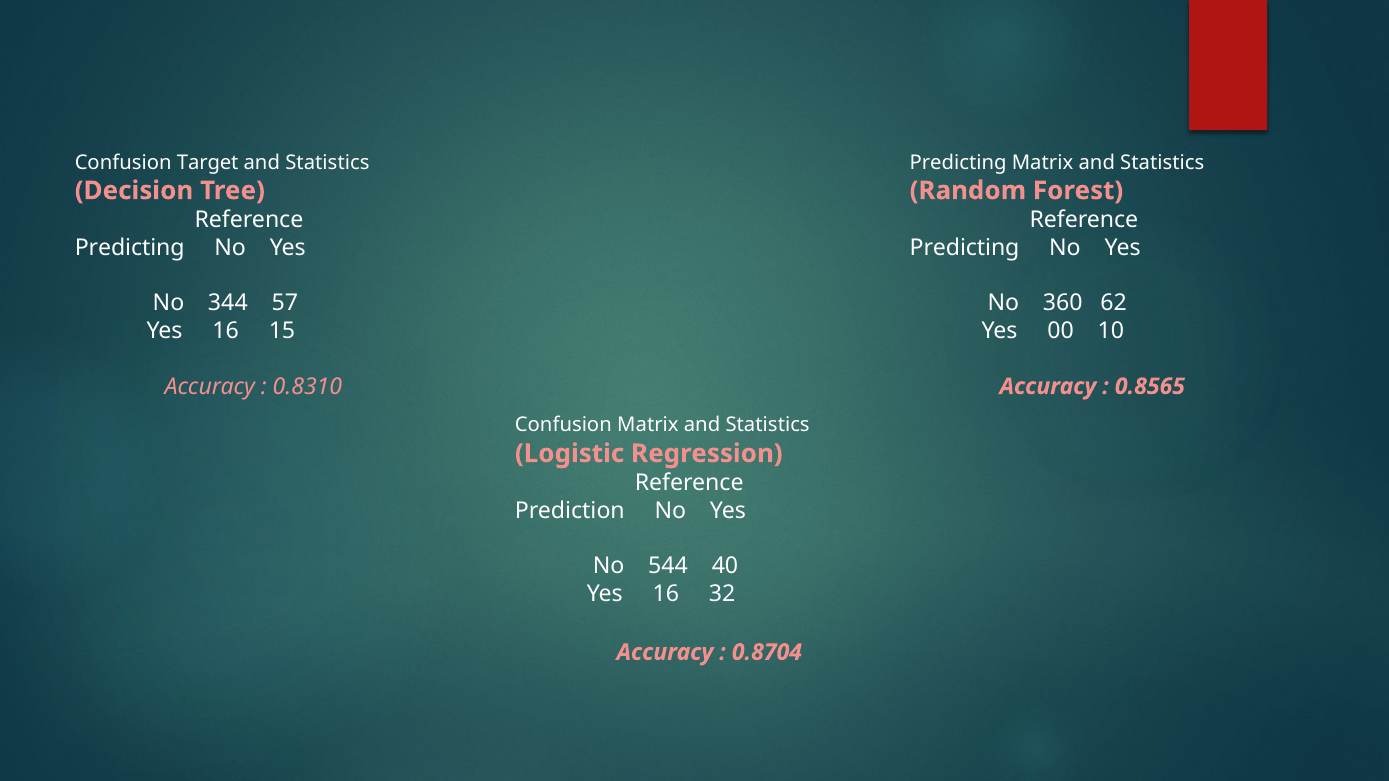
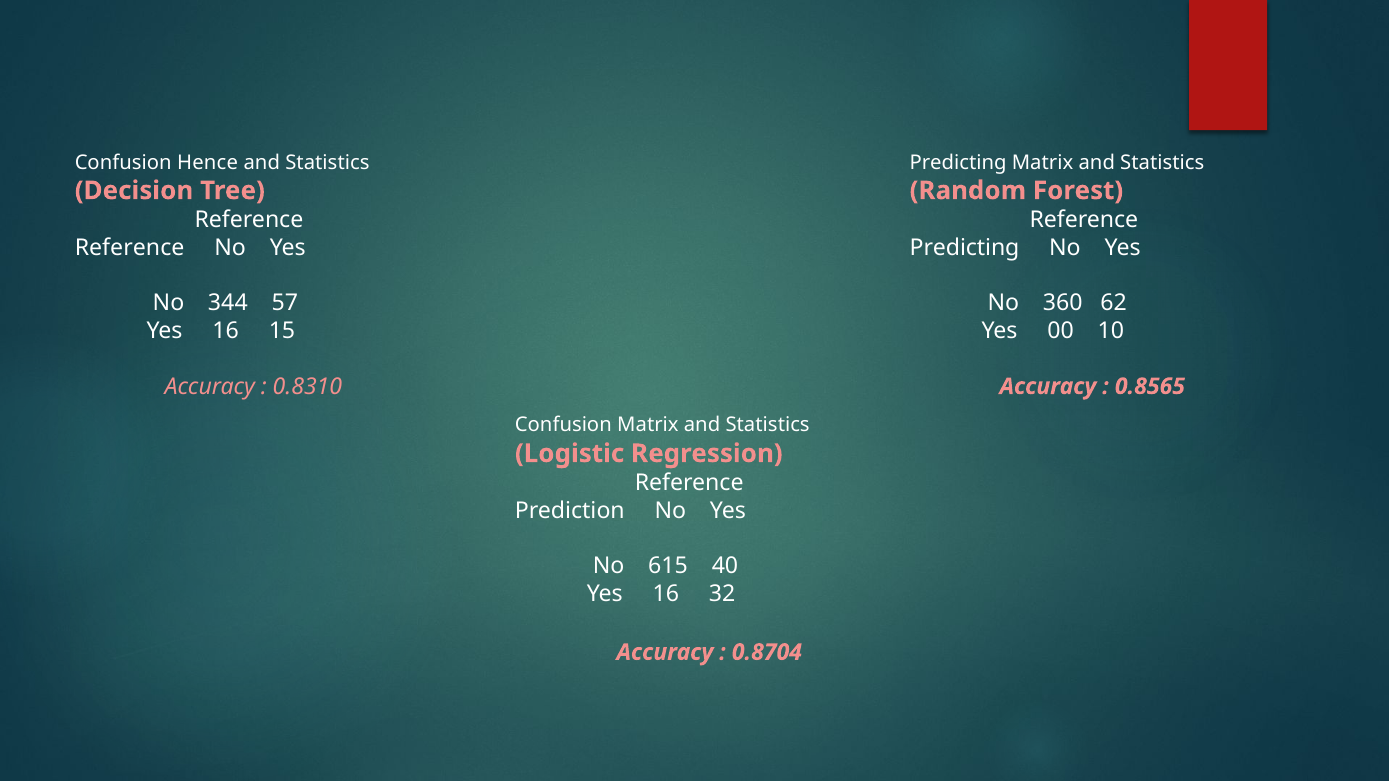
Target: Target -> Hence
Predicting at (130, 248): Predicting -> Reference
544: 544 -> 615
